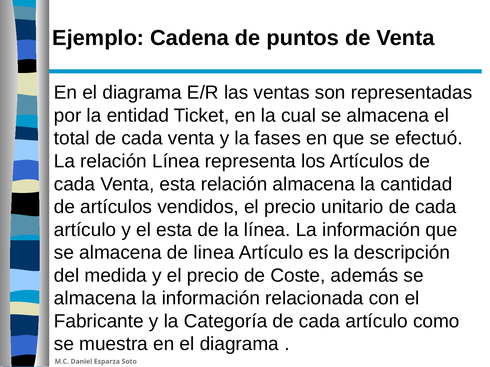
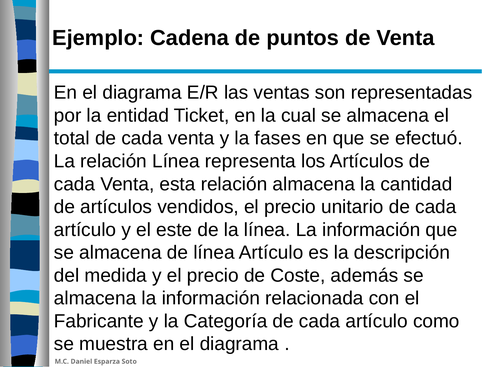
el esta: esta -> este
de linea: linea -> línea
